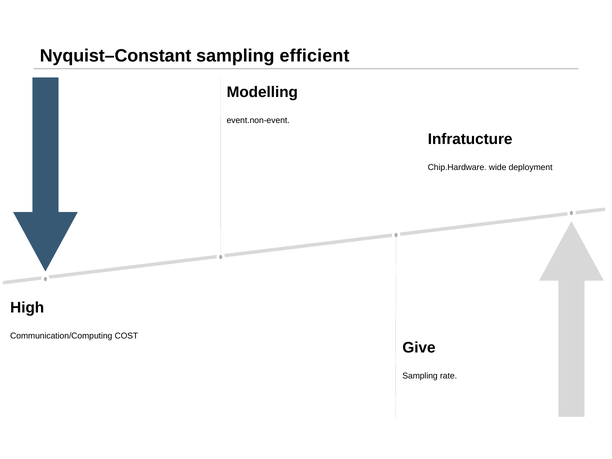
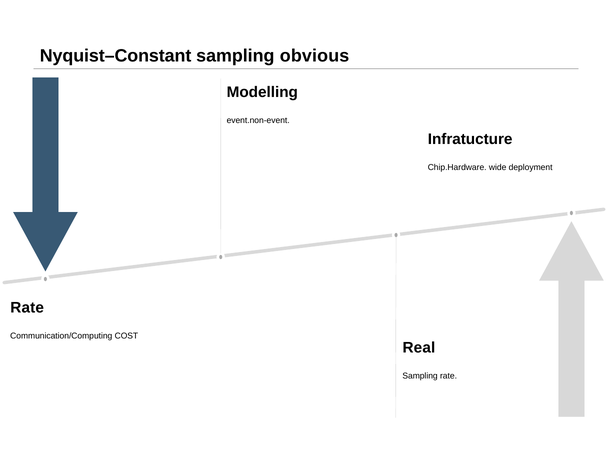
efficient: efficient -> obvious
High at (27, 307): High -> Rate
Give: Give -> Real
